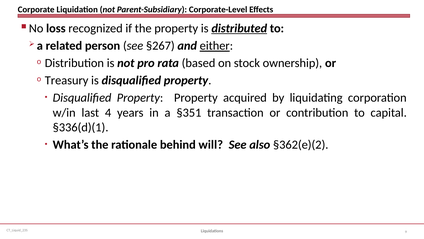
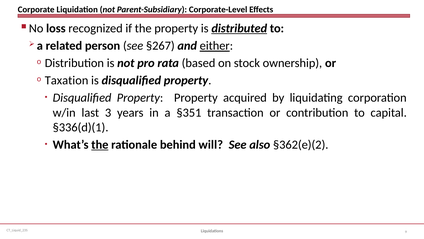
Treasury: Treasury -> Taxation
4: 4 -> 3
the at (100, 144) underline: none -> present
